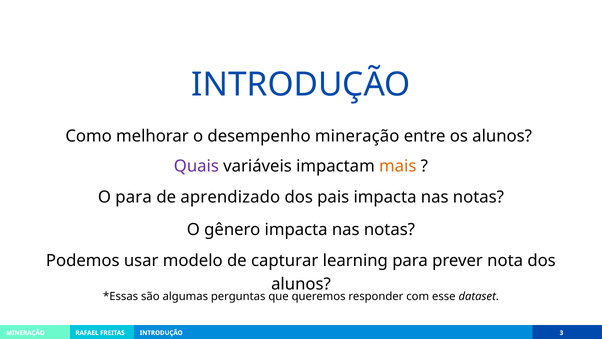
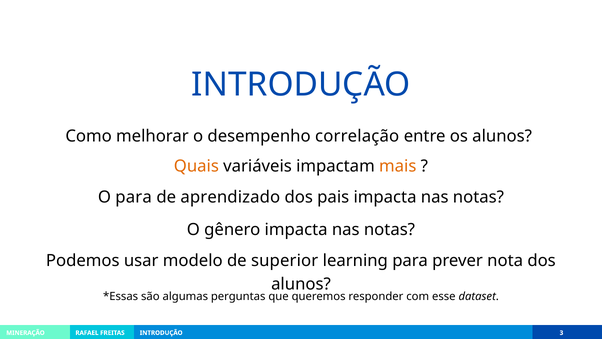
desempenho mineração: mineração -> correlação
Quais colour: purple -> orange
capturar: capturar -> superior
